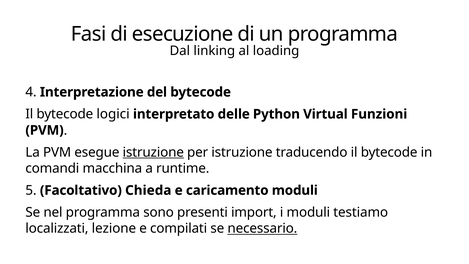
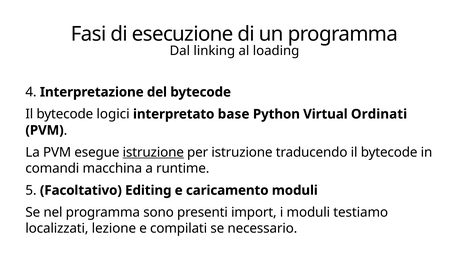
delle: delle -> base
Funzioni: Funzioni -> Ordinati
Chieda: Chieda -> Editing
necessario underline: present -> none
